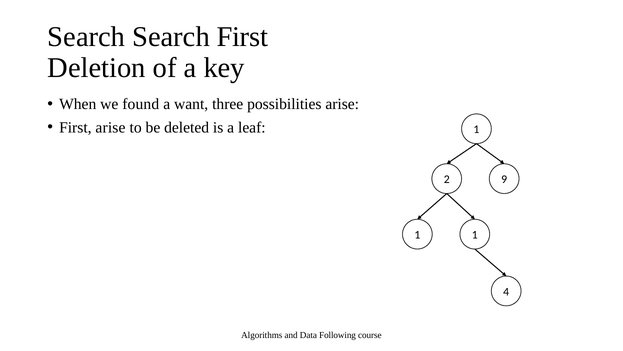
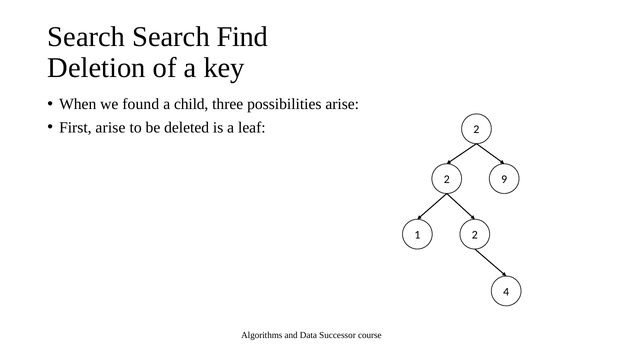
Search First: First -> Find
want: want -> child
leaf 1: 1 -> 2
1 1: 1 -> 2
Following: Following -> Successor
